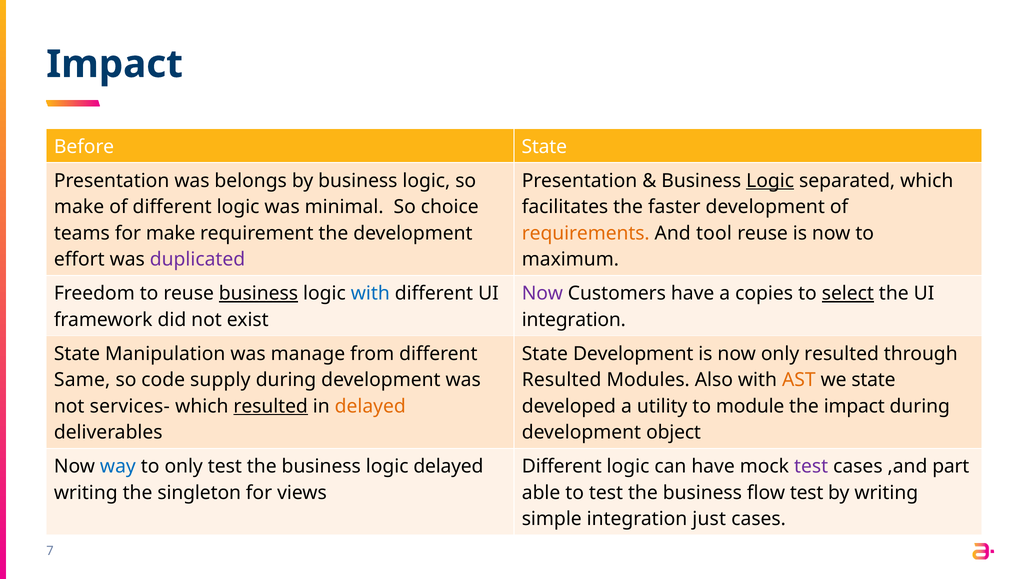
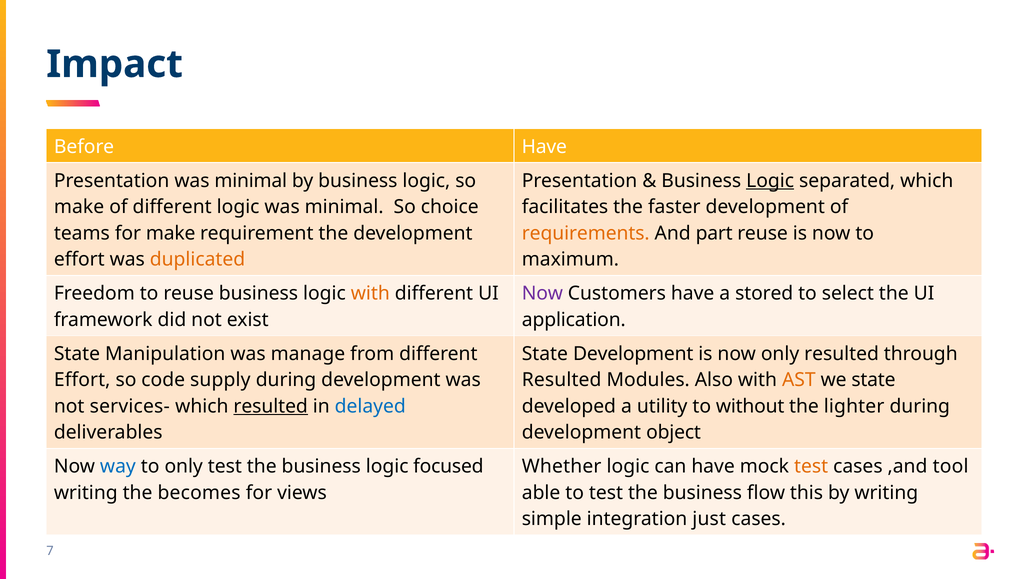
Before State: State -> Have
Presentation was belongs: belongs -> minimal
tool: tool -> part
duplicated colour: purple -> orange
business at (258, 293) underline: present -> none
with at (370, 293) colour: blue -> orange
copies: copies -> stored
select underline: present -> none
integration at (574, 320): integration -> application
Same at (82, 380): Same -> Effort
delayed at (370, 406) colour: orange -> blue
module: module -> without
the impact: impact -> lighter
logic delayed: delayed -> focused
Different at (562, 466): Different -> Whether
test at (811, 466) colour: purple -> orange
part: part -> tool
singleton: singleton -> becomes
flow test: test -> this
